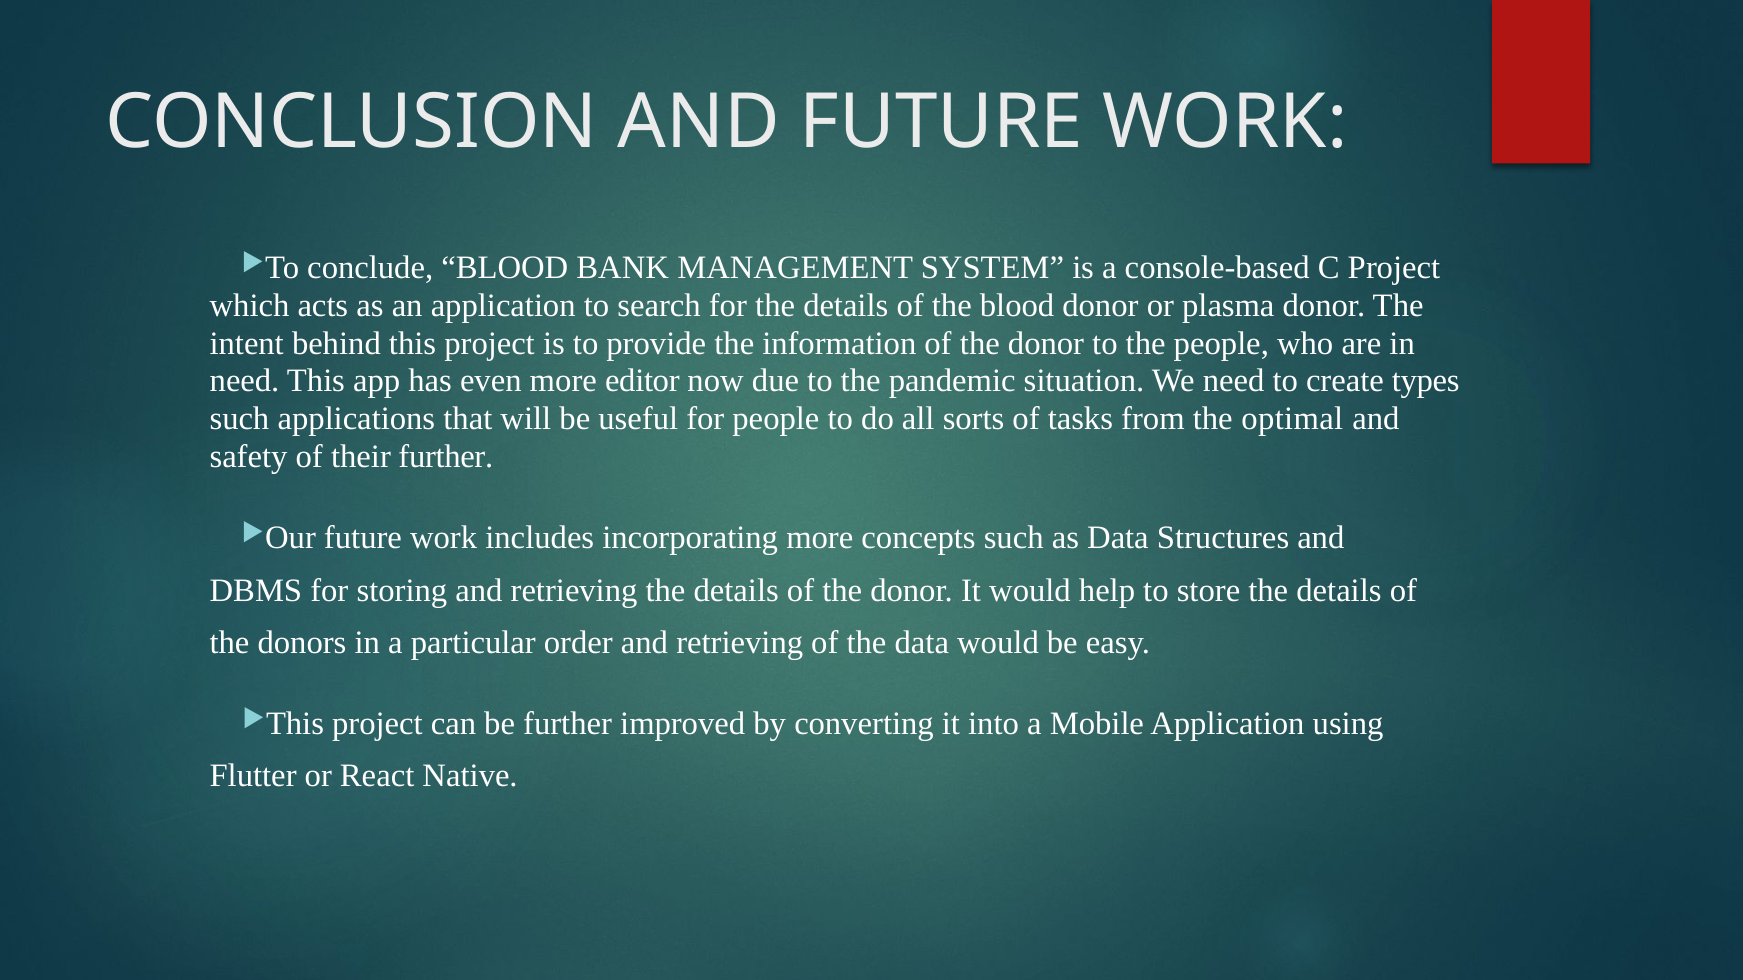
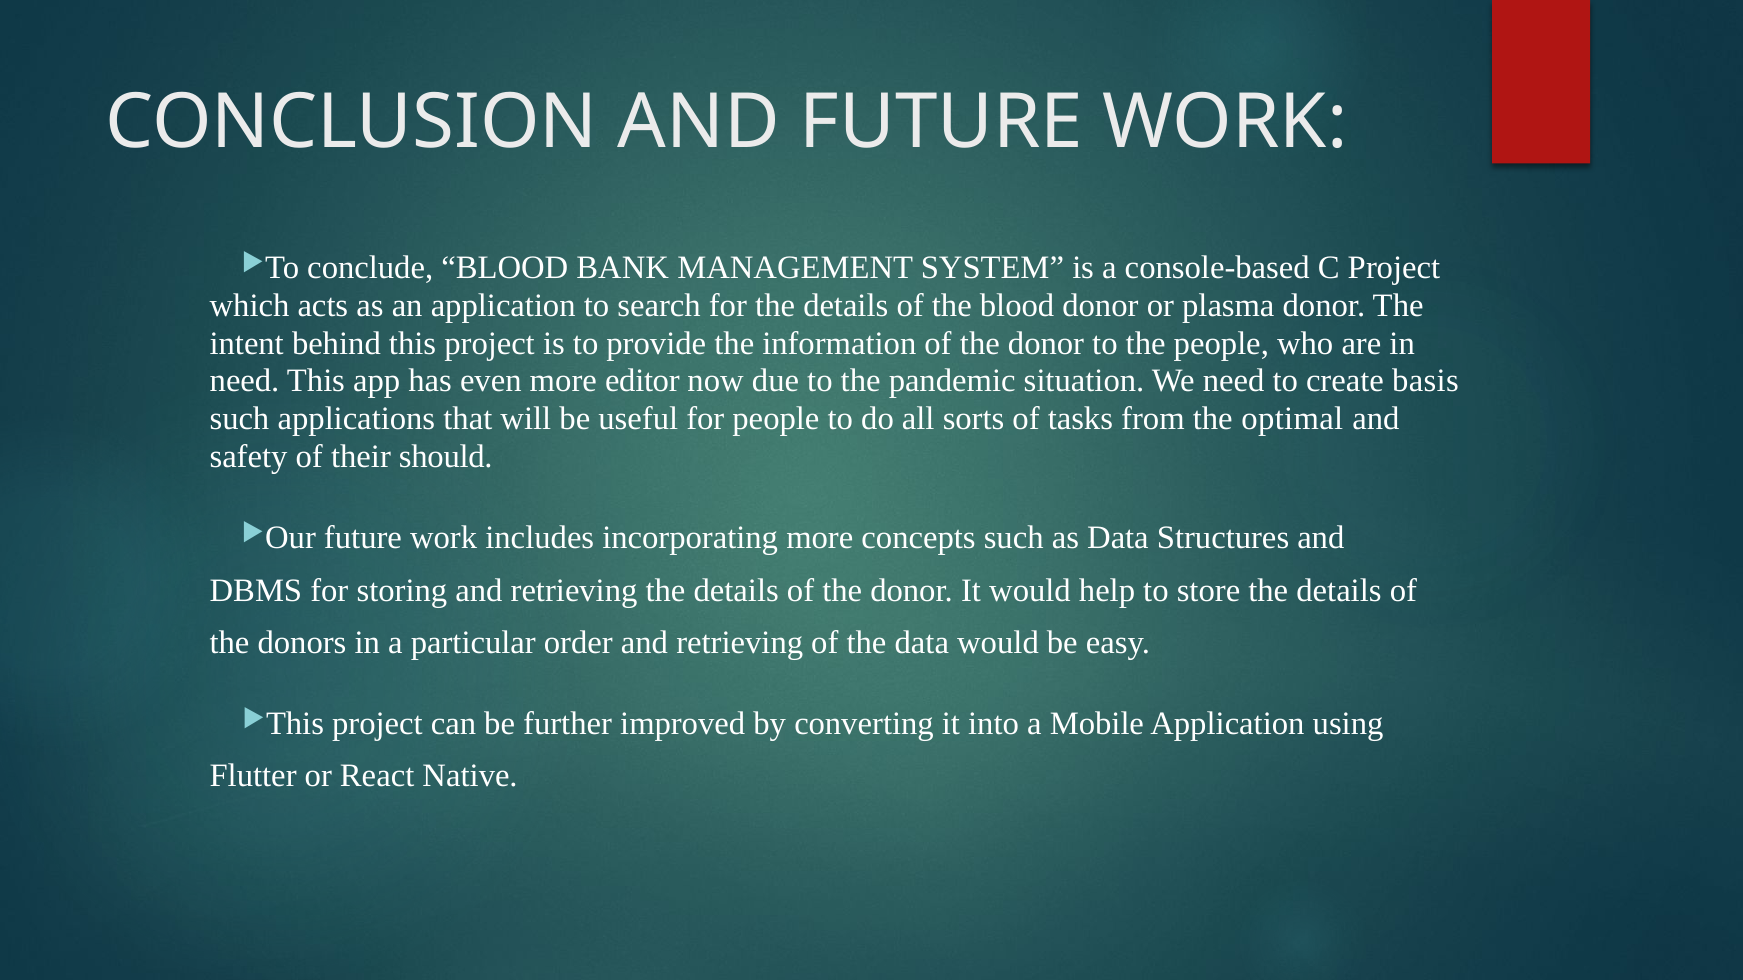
types: types -> basis
their further: further -> should
